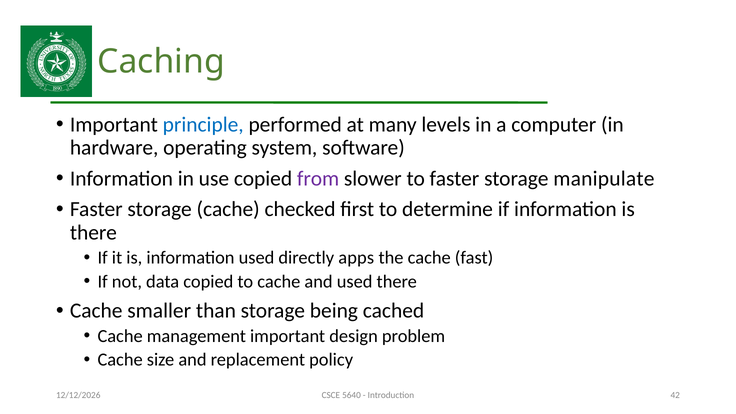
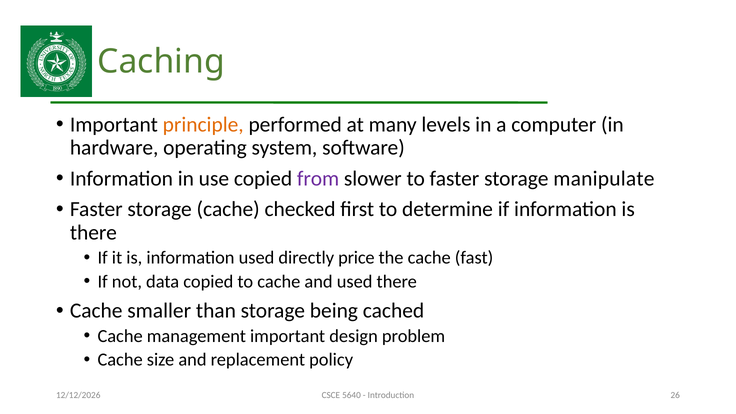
principle colour: blue -> orange
apps: apps -> price
42: 42 -> 26
